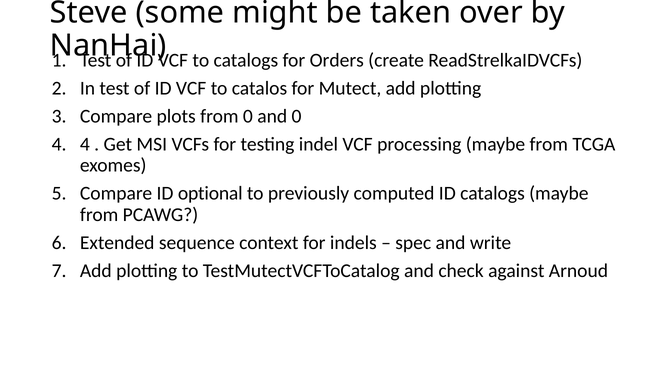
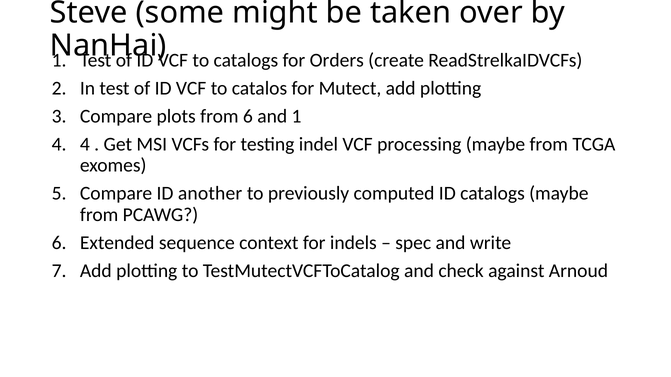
from 0: 0 -> 6
and 0: 0 -> 1
optional: optional -> another
